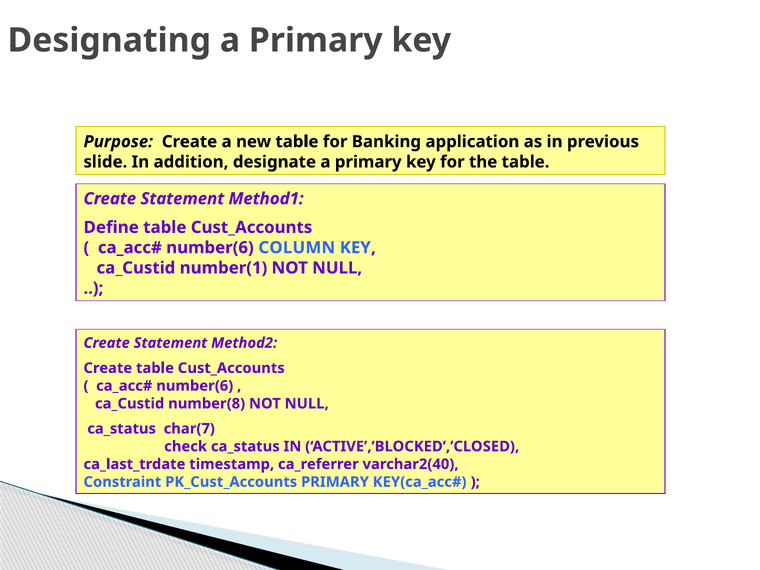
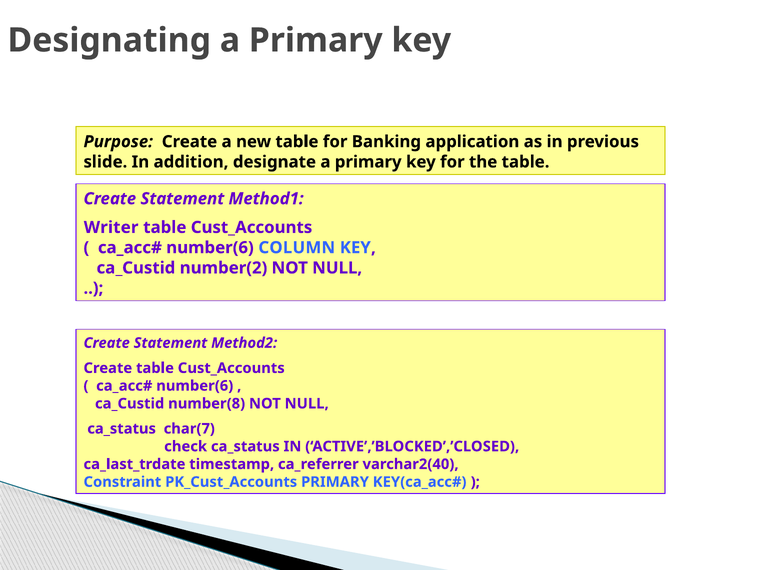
Define: Define -> Writer
number(1: number(1 -> number(2
